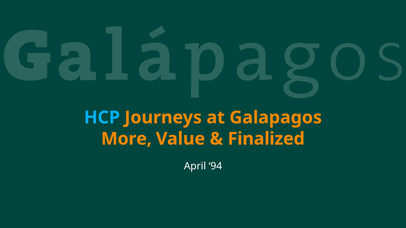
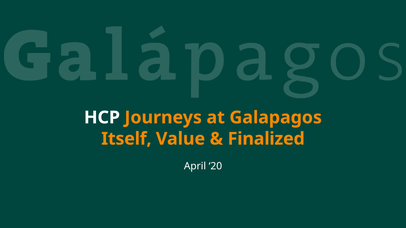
HCP colour: light blue -> white
More: More -> Itself
94: 94 -> 20
